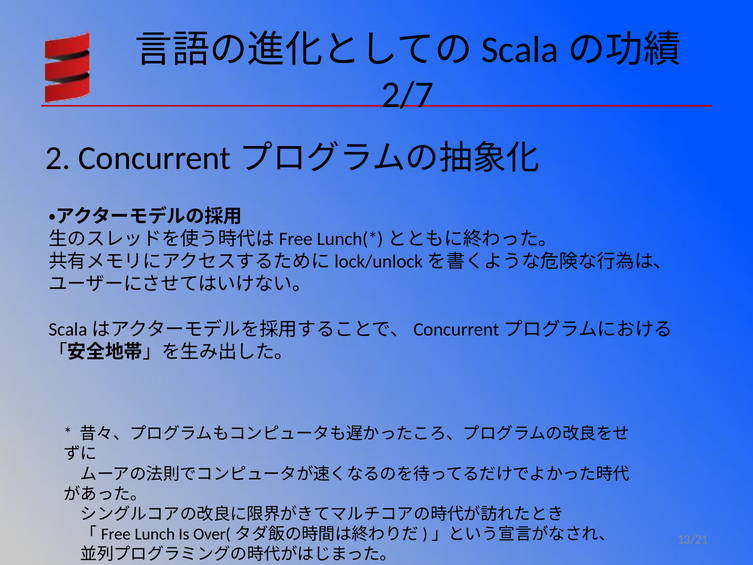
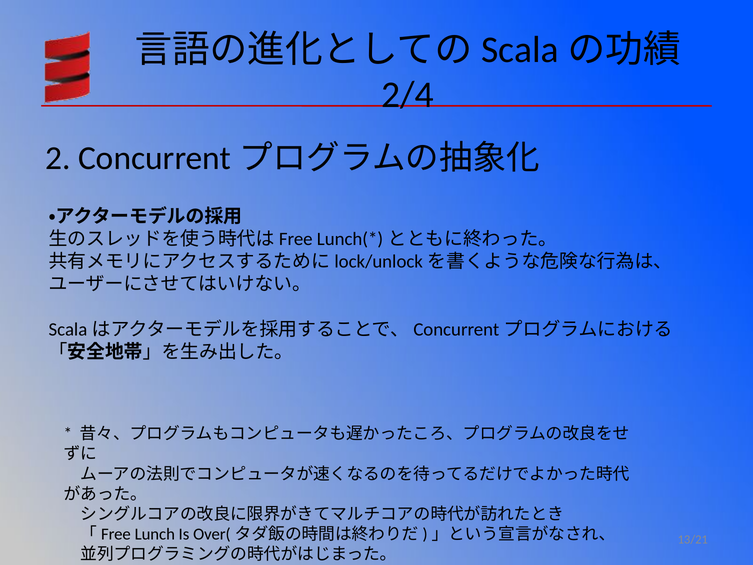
2/7: 2/7 -> 2/4
